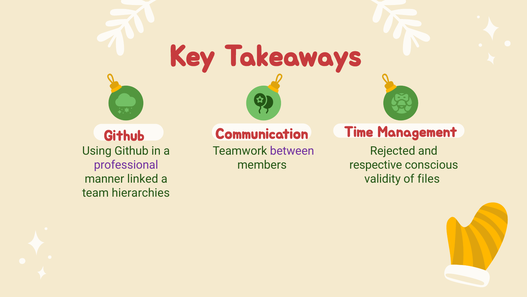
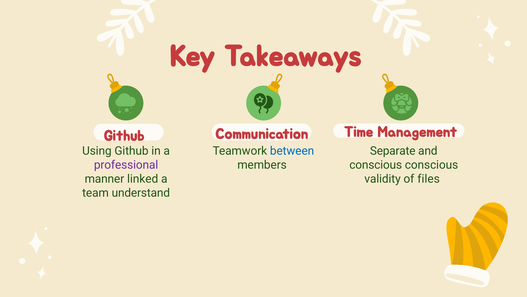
between colour: purple -> blue
Rejected: Rejected -> Separate
respective at (376, 165): respective -> conscious
hierarchies: hierarchies -> understand
